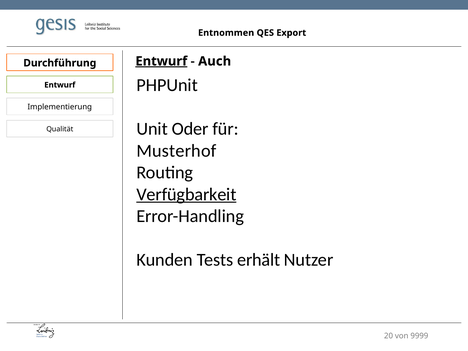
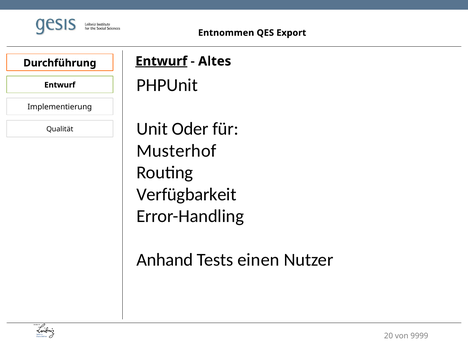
Auch: Auch -> Altes
Verfügbarkeit underline: present -> none
Kunden: Kunden -> Anhand
erhält: erhält -> einen
